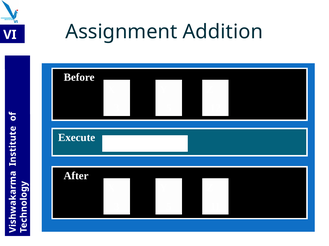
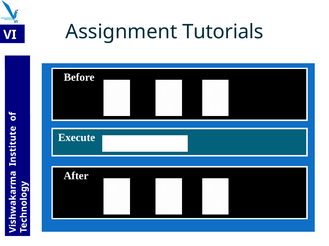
Addition: Addition -> Tutorials
